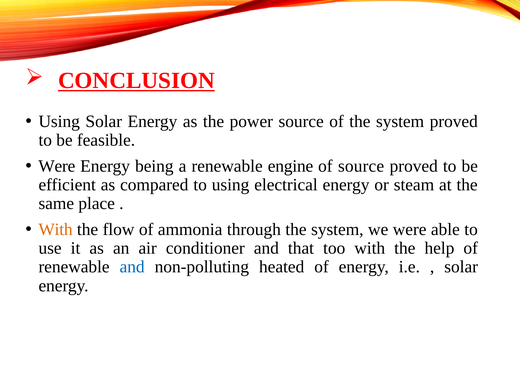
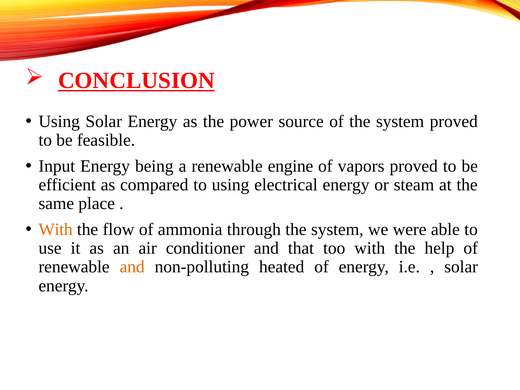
Were at (57, 166): Were -> Input
of source: source -> vapors
and at (132, 267) colour: blue -> orange
